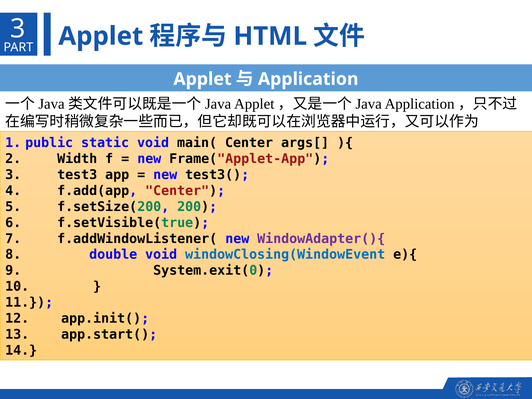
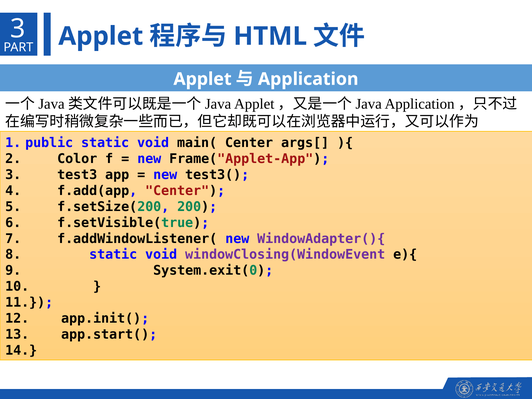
Width: Width -> Color
double at (113, 255): double -> static
windowClosing(WindowEvent colour: blue -> purple
